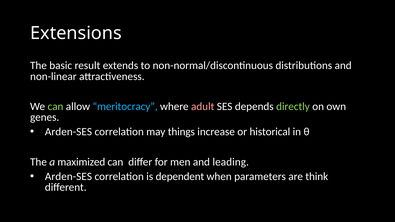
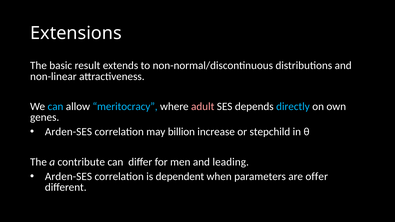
can at (55, 107) colour: light green -> light blue
directly colour: light green -> light blue
things: things -> billion
historical: historical -> stepchild
maximized: maximized -> contribute
think: think -> offer
